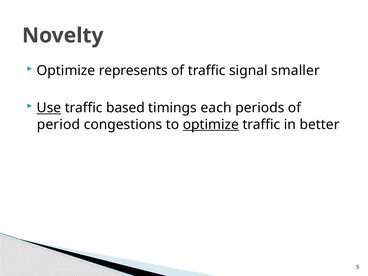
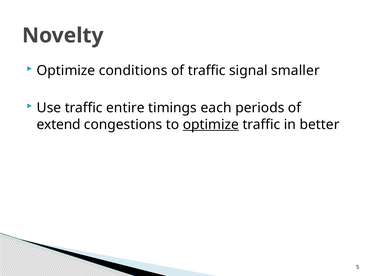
represents: represents -> conditions
Use underline: present -> none
based: based -> entire
period: period -> extend
